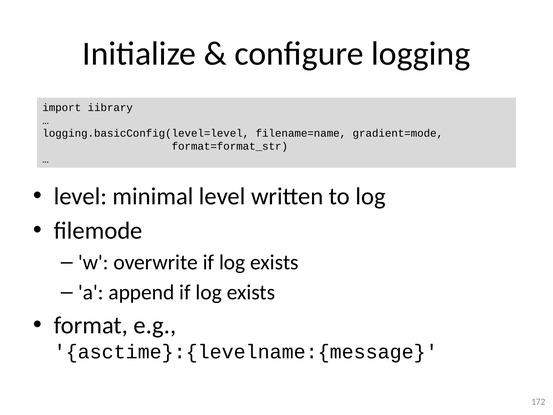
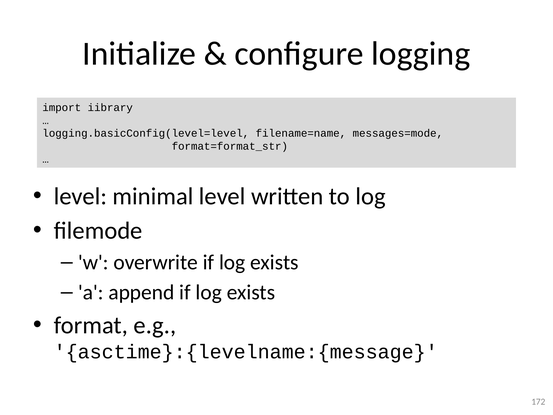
gradient=mode: gradient=mode -> messages=mode
